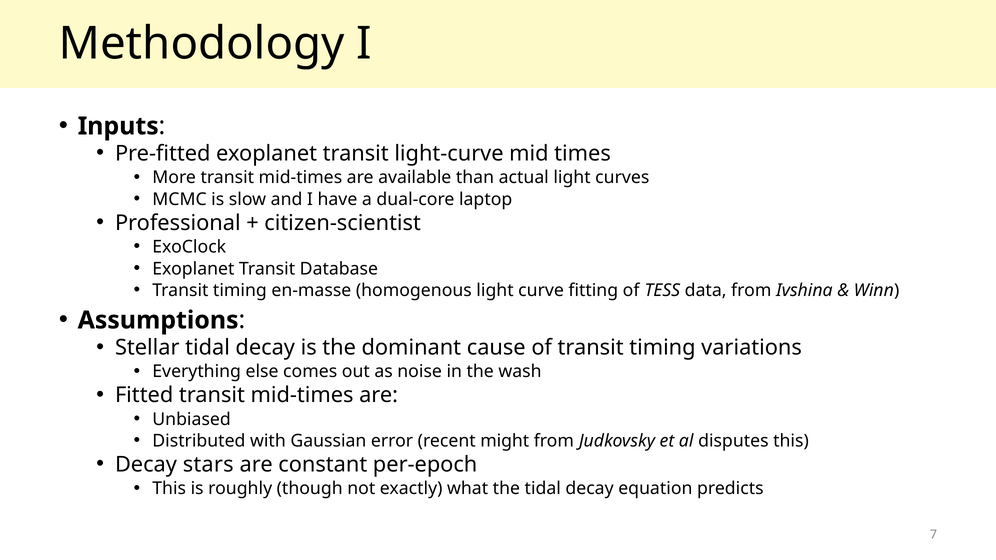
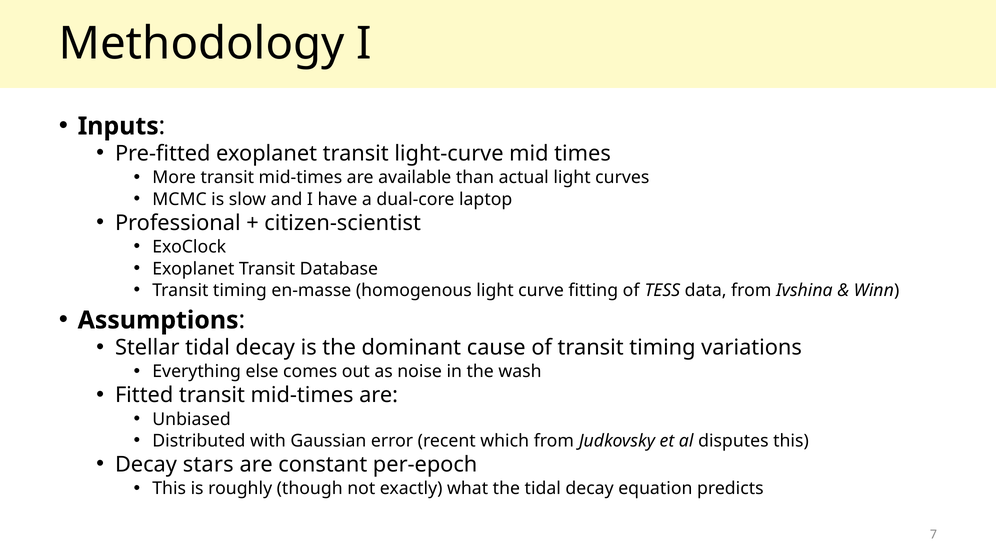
might: might -> which
